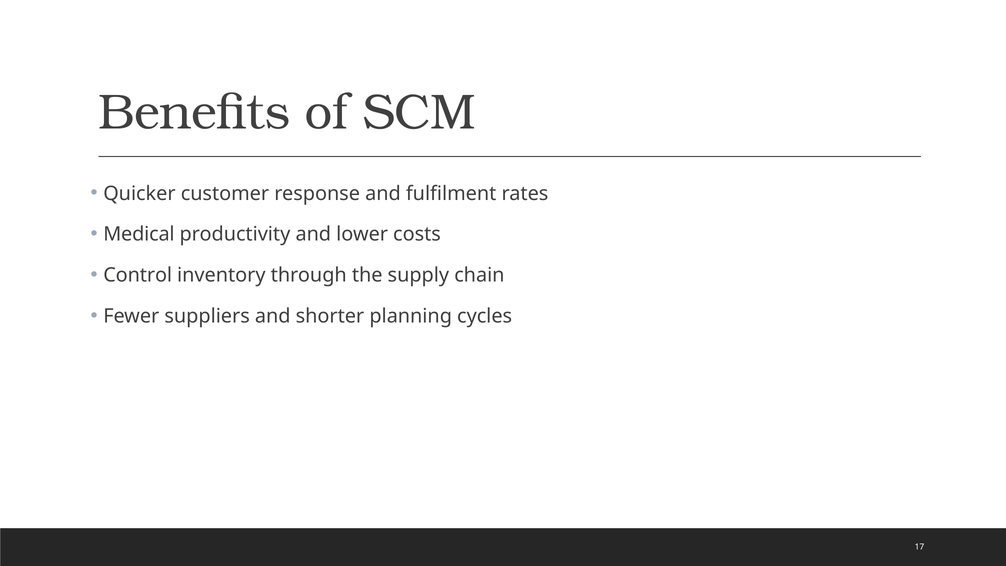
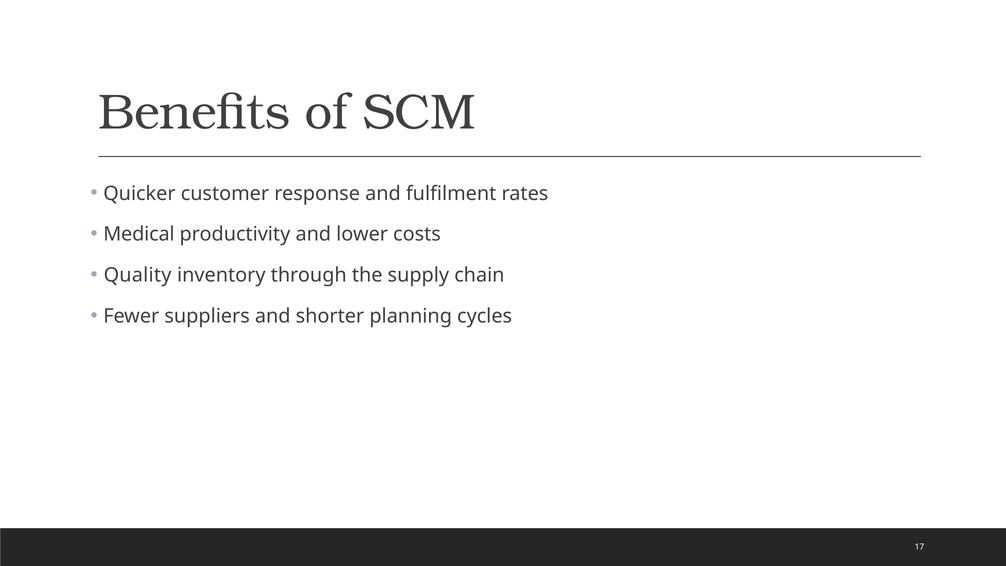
Control: Control -> Quality
